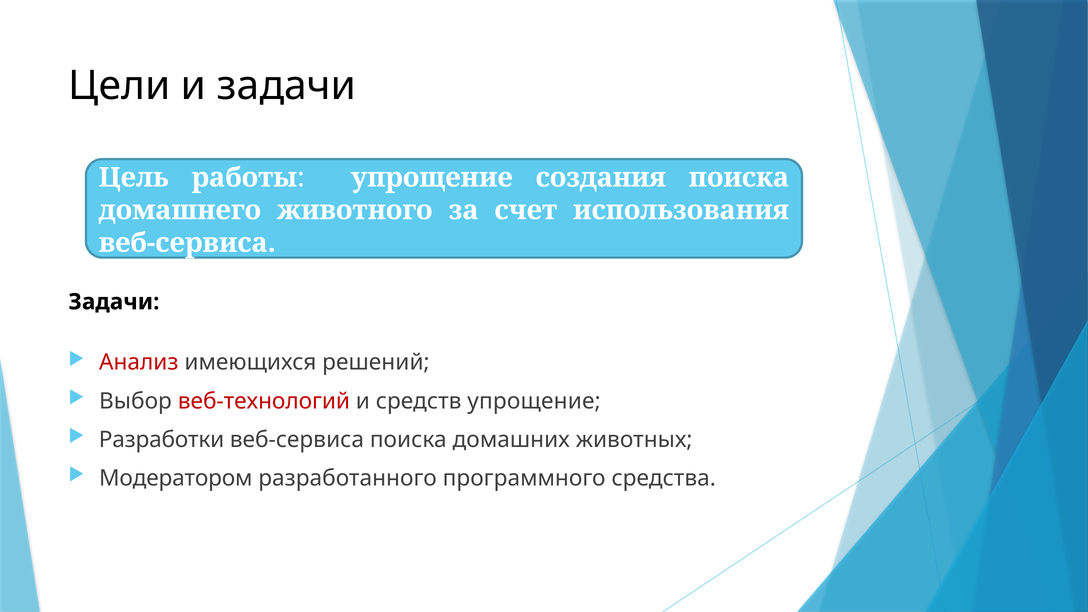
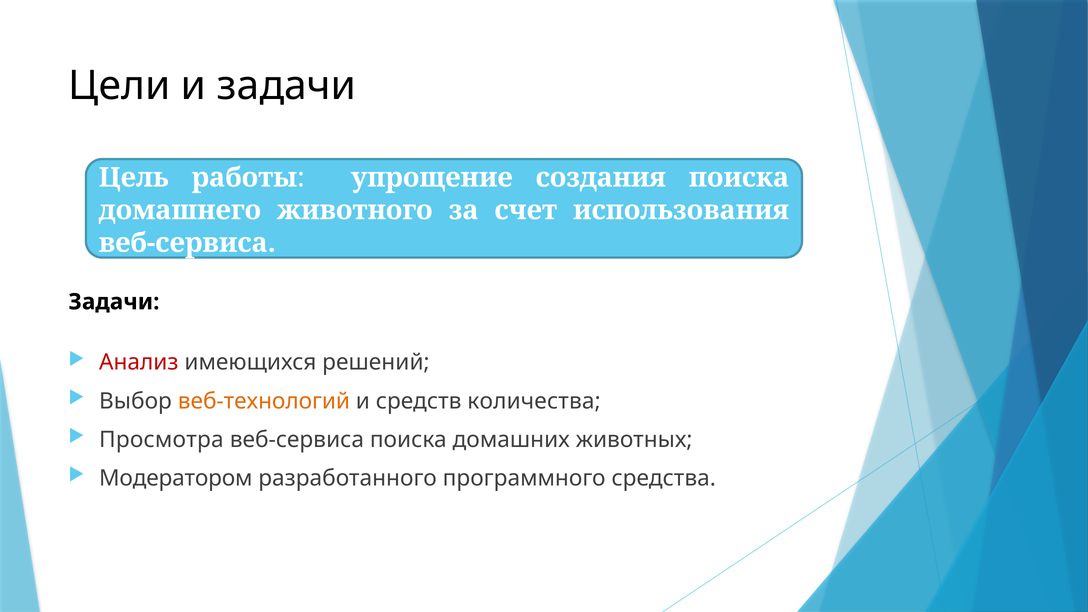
веб-технологий colour: red -> orange
средств упрощение: упрощение -> количества
Разработки: Разработки -> Просмотра
